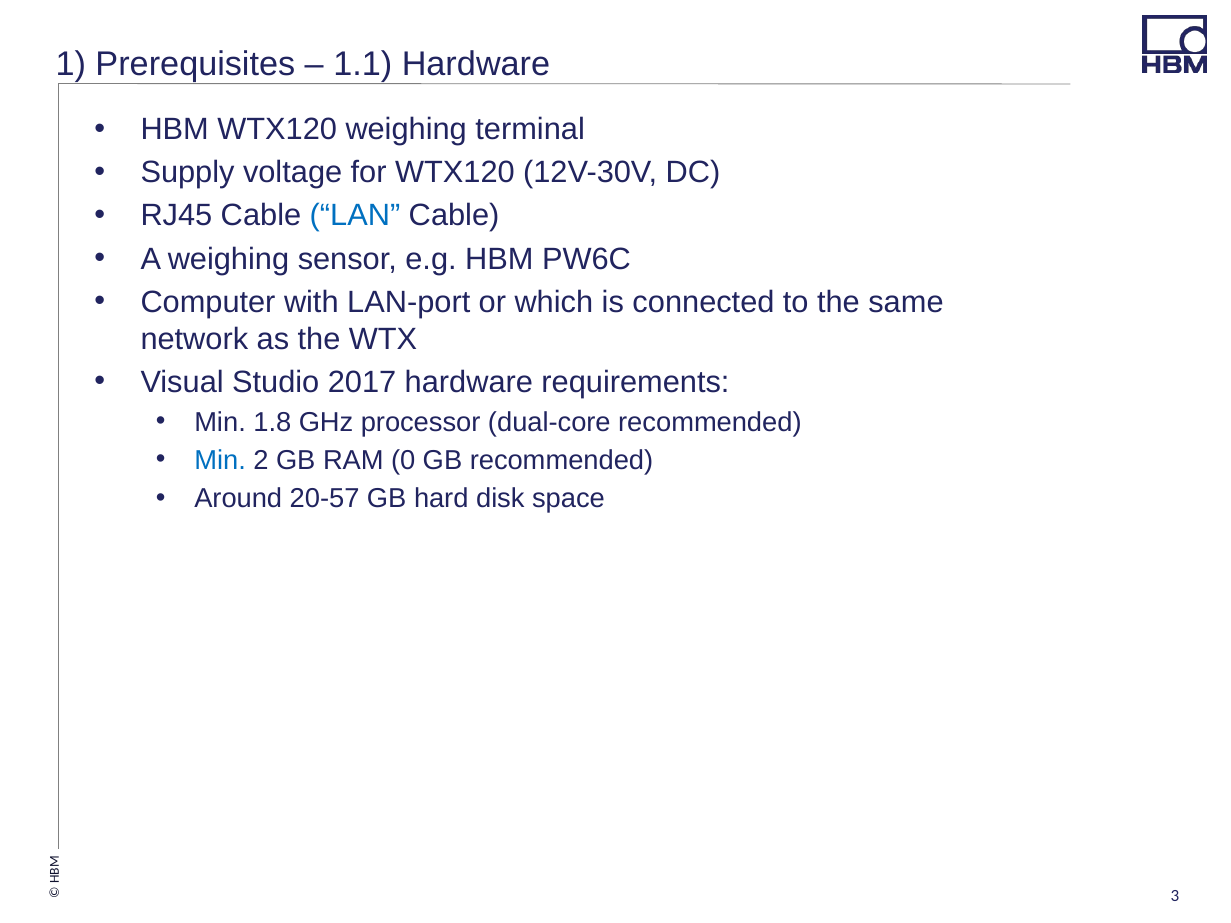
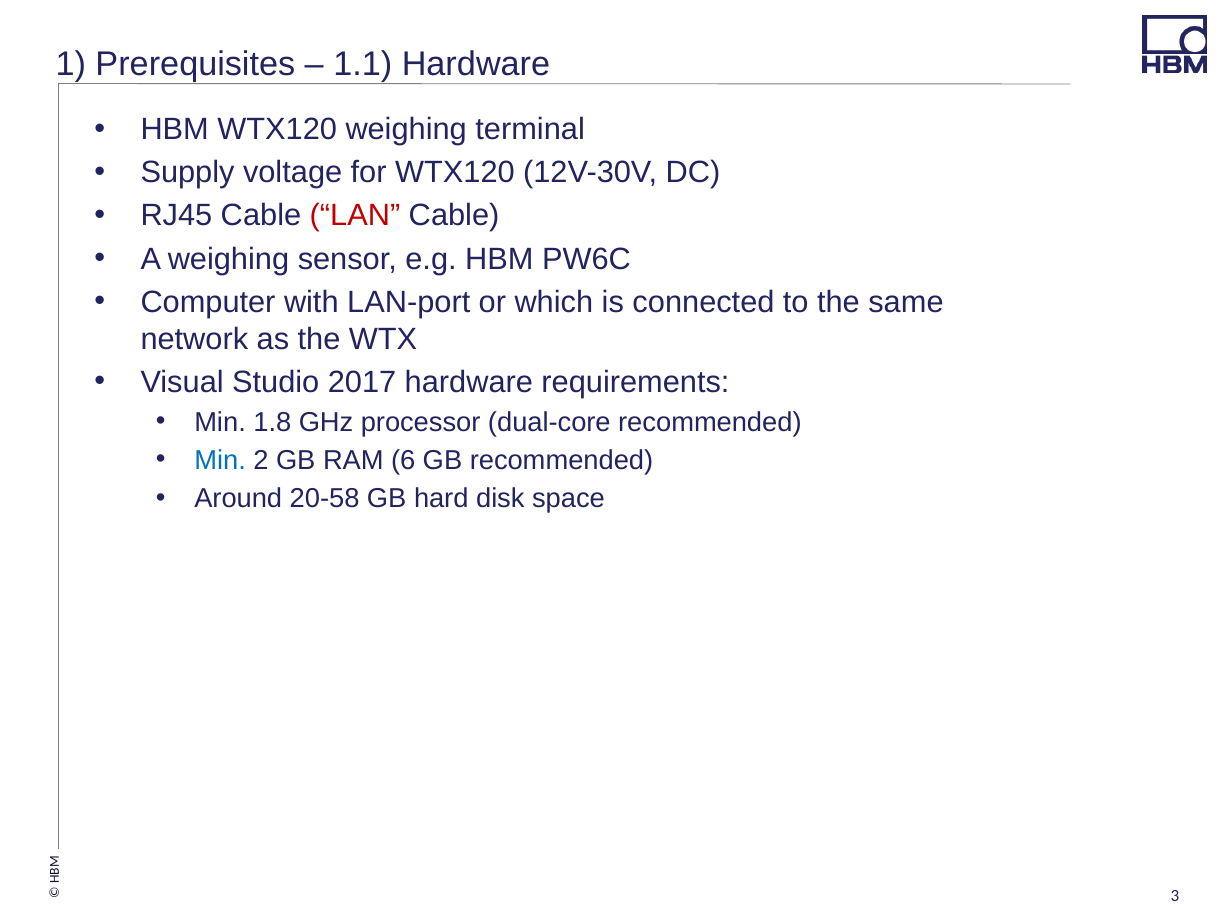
LAN colour: blue -> red
0: 0 -> 6
20-57: 20-57 -> 20-58
